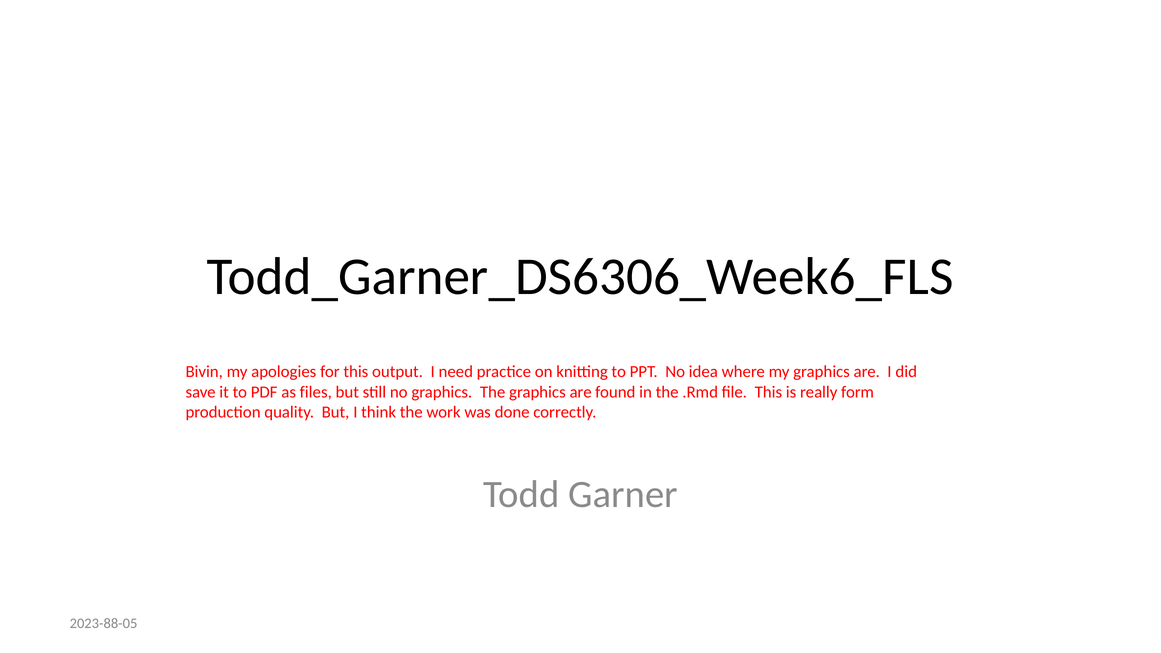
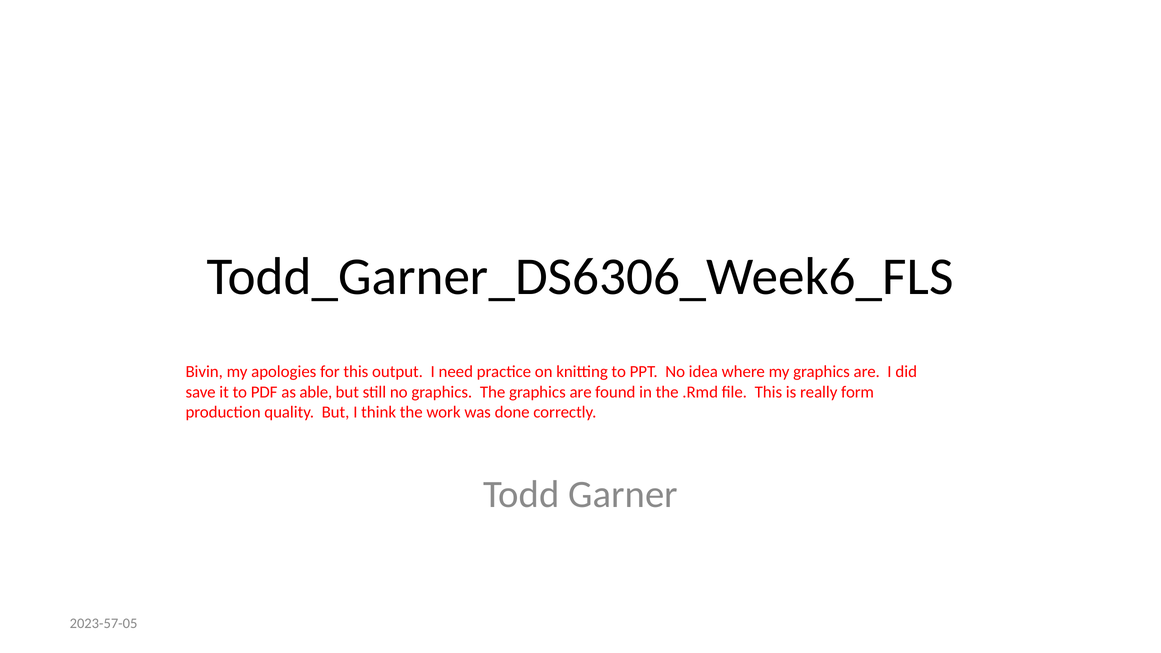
files: files -> able
2023-88-05: 2023-88-05 -> 2023-57-05
